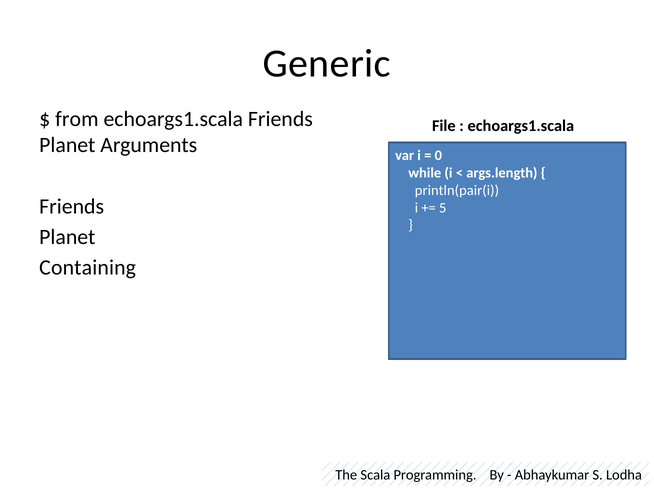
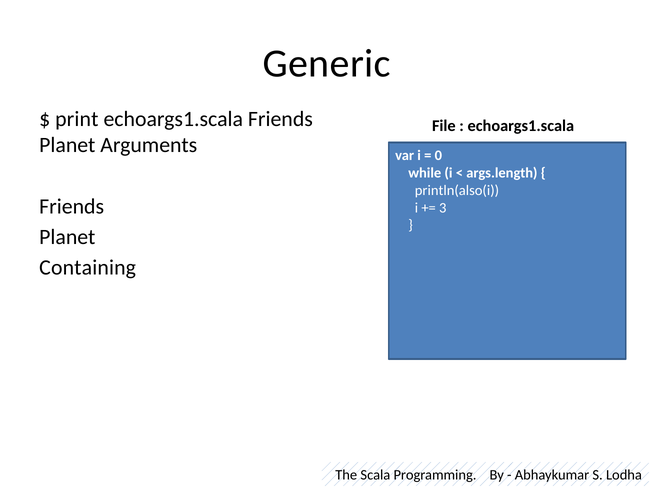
from: from -> print
println(pair(i: println(pair(i -> println(also(i
5: 5 -> 3
